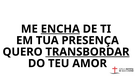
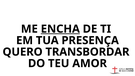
TRANSBORDAR underline: present -> none
